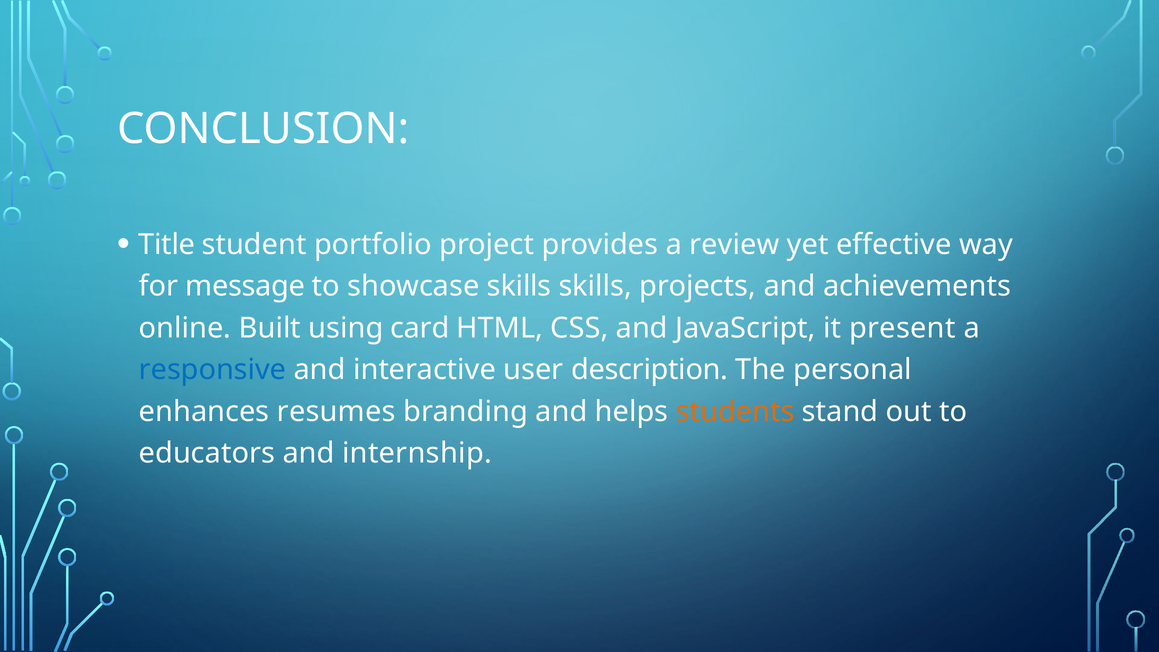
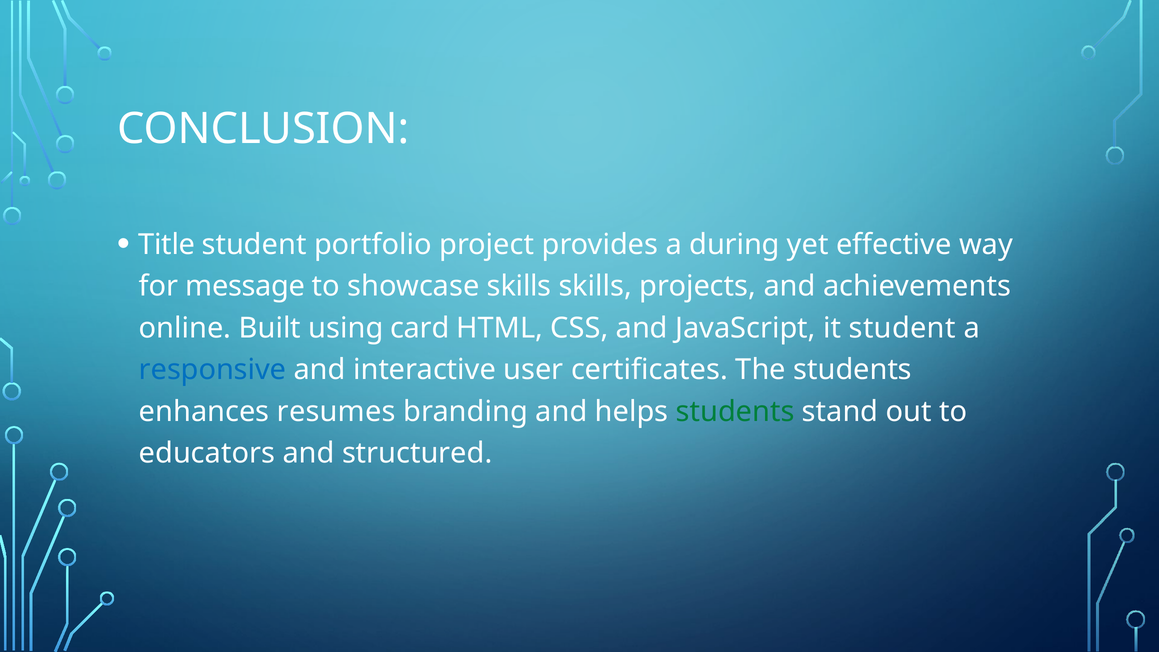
review: review -> during
it present: present -> student
description: description -> certificates
The personal: personal -> students
students at (735, 411) colour: orange -> green
internship: internship -> structured
